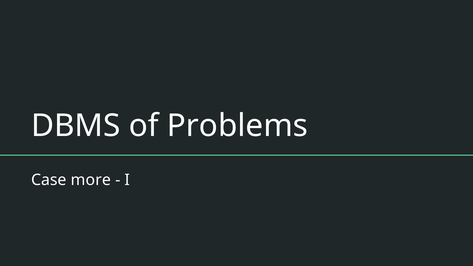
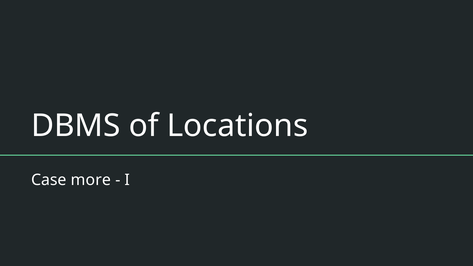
Problems: Problems -> Locations
